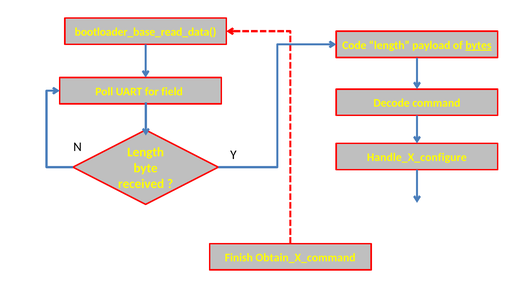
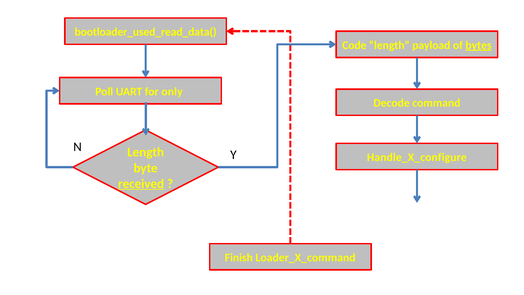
bootloader_base_read_data(: bootloader_base_read_data( -> bootloader_used_read_data(
field: field -> only
received underline: none -> present
Obtain_X_command: Obtain_X_command -> Loader_X_command
